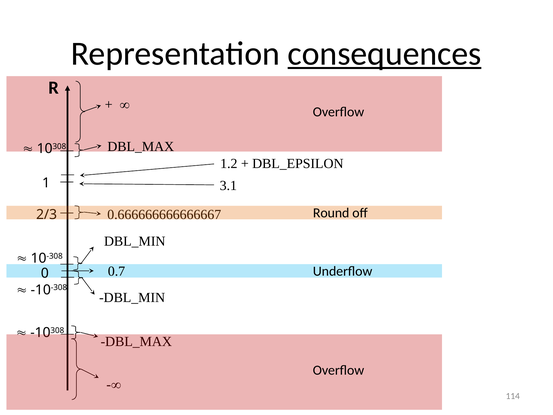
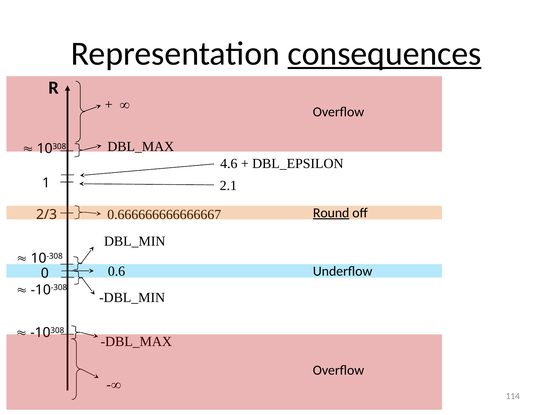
1.2: 1.2 -> 4.6
3.1: 3.1 -> 2.1
Round underline: none -> present
0.7: 0.7 -> 0.6
